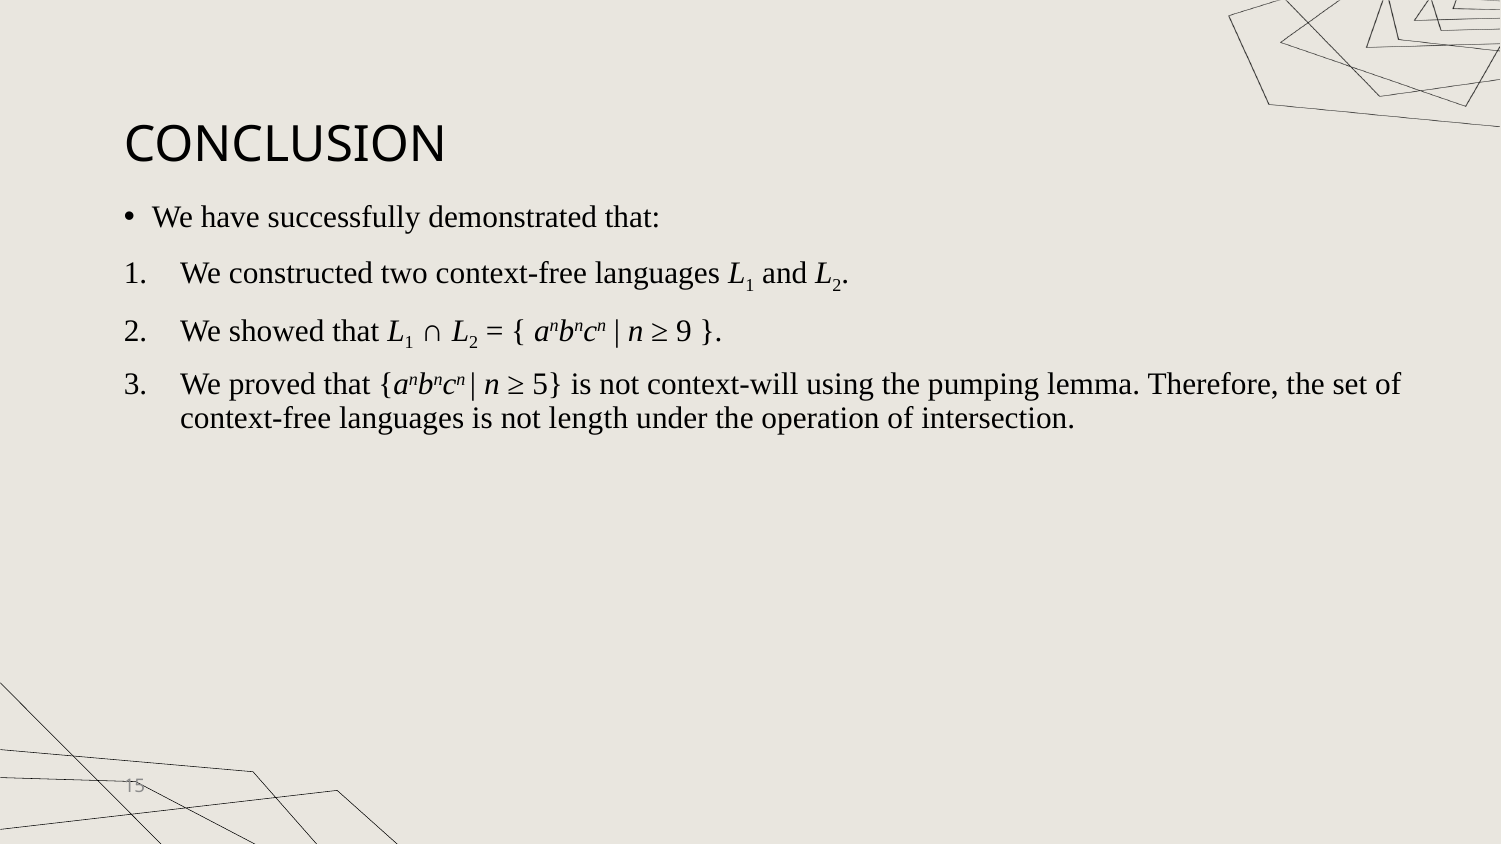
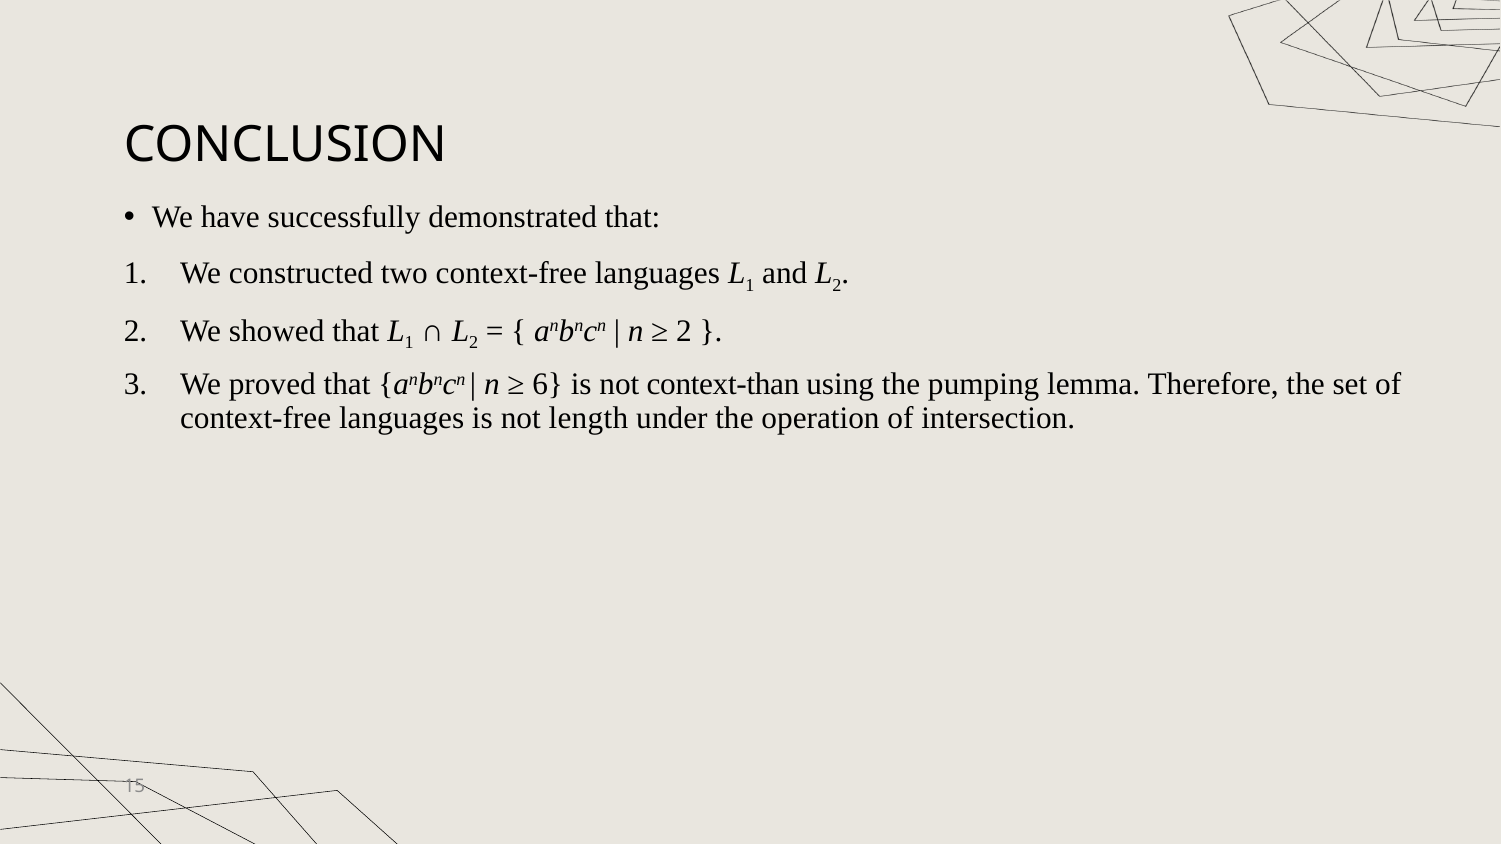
9 at (684, 331): 9 -> 2
5: 5 -> 6
context-will: context-will -> context-than
